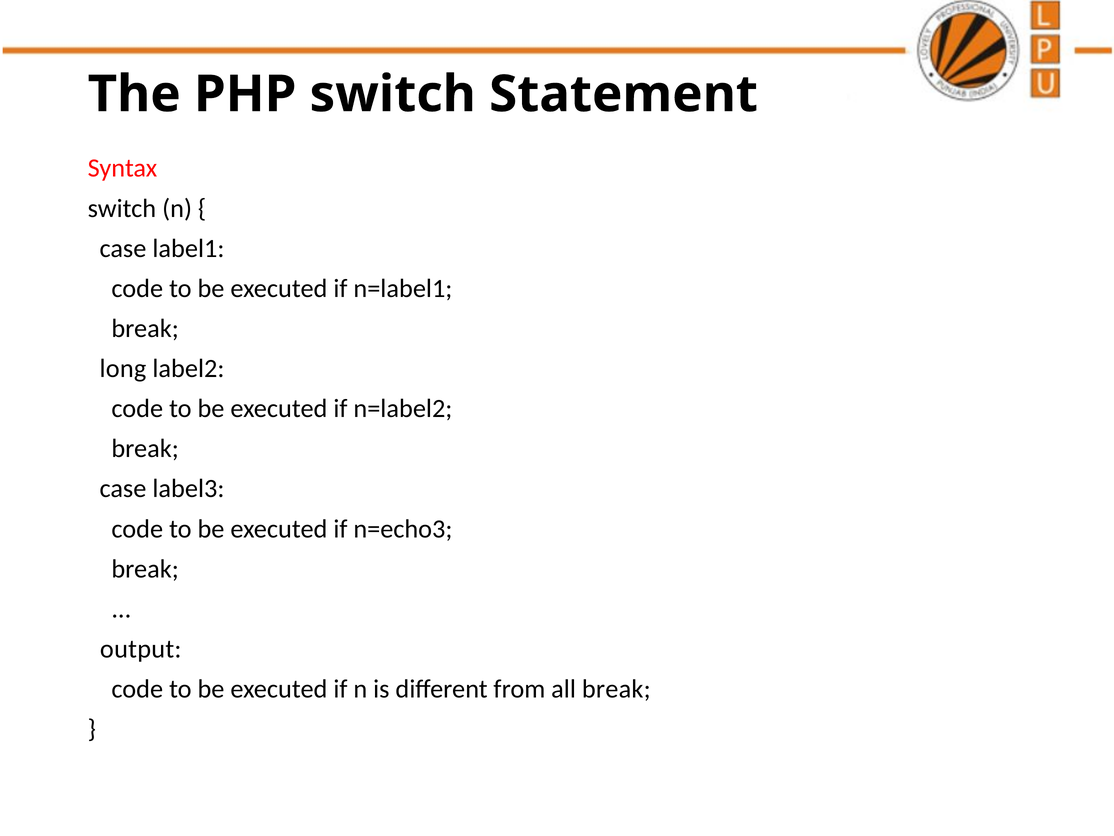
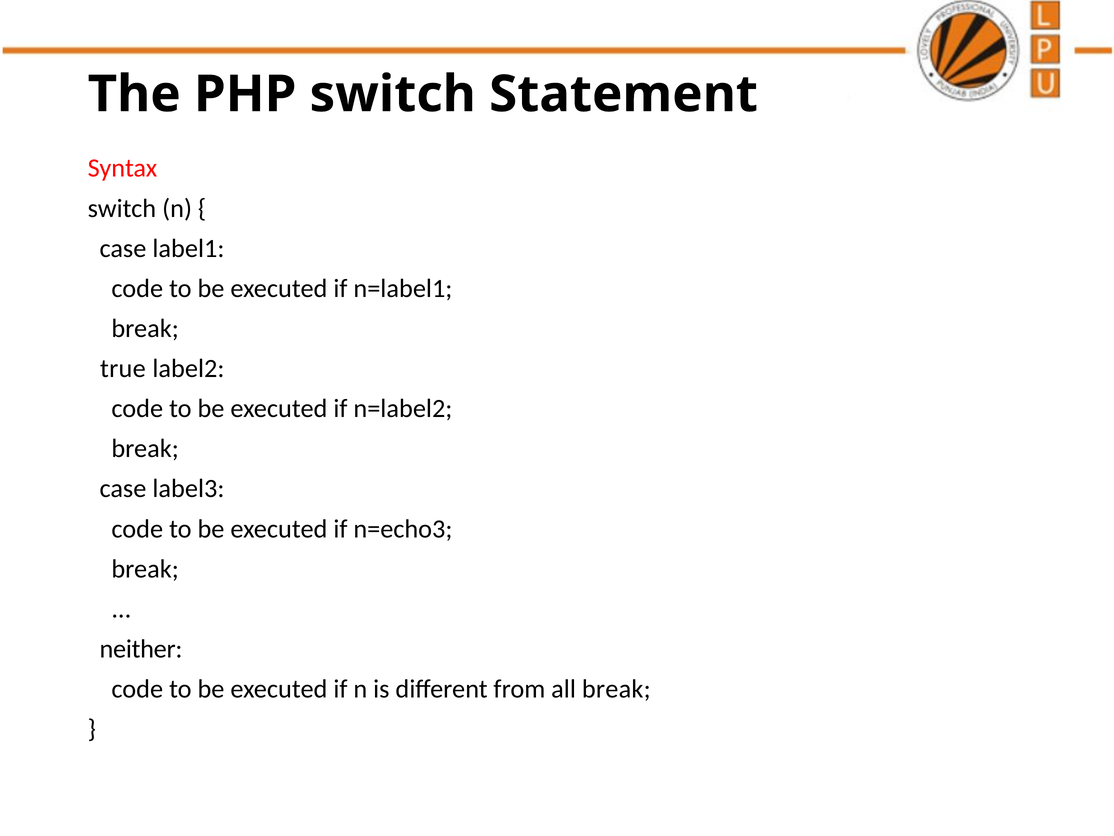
long: long -> true
output: output -> neither
